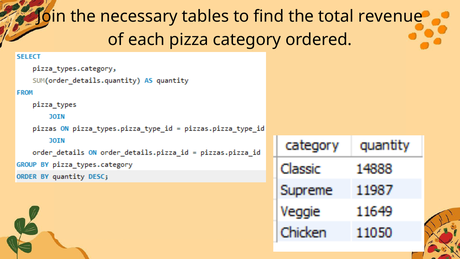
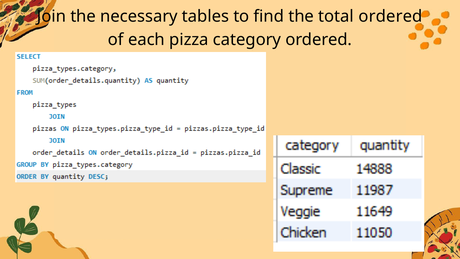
total revenue: revenue -> ordered
